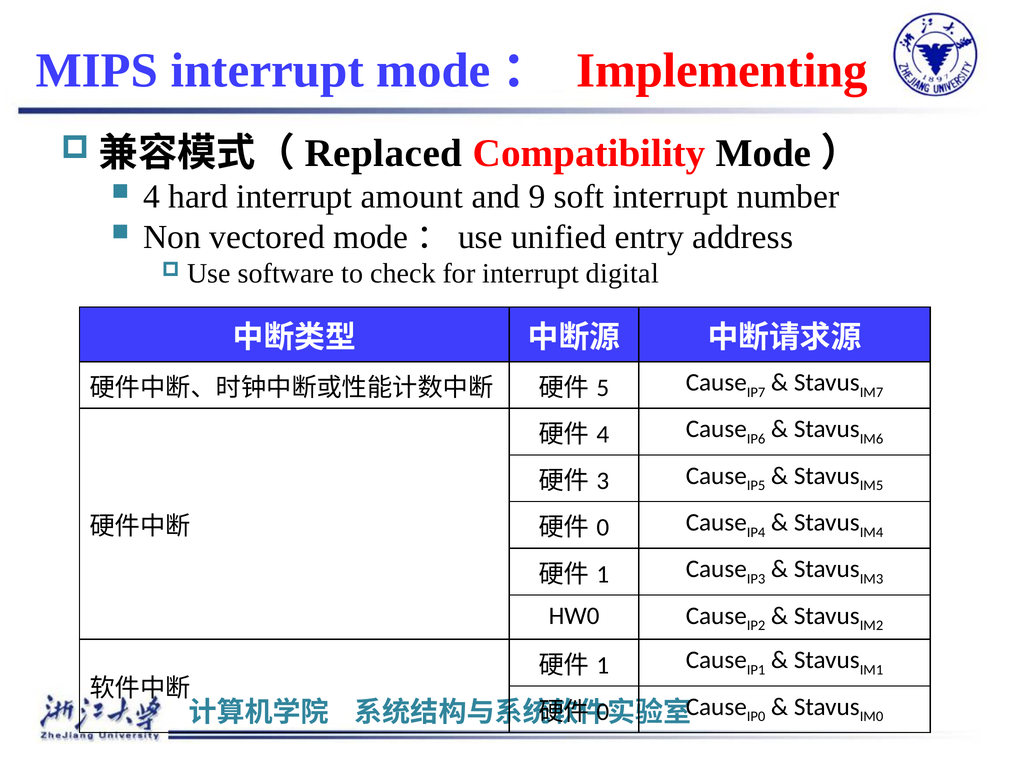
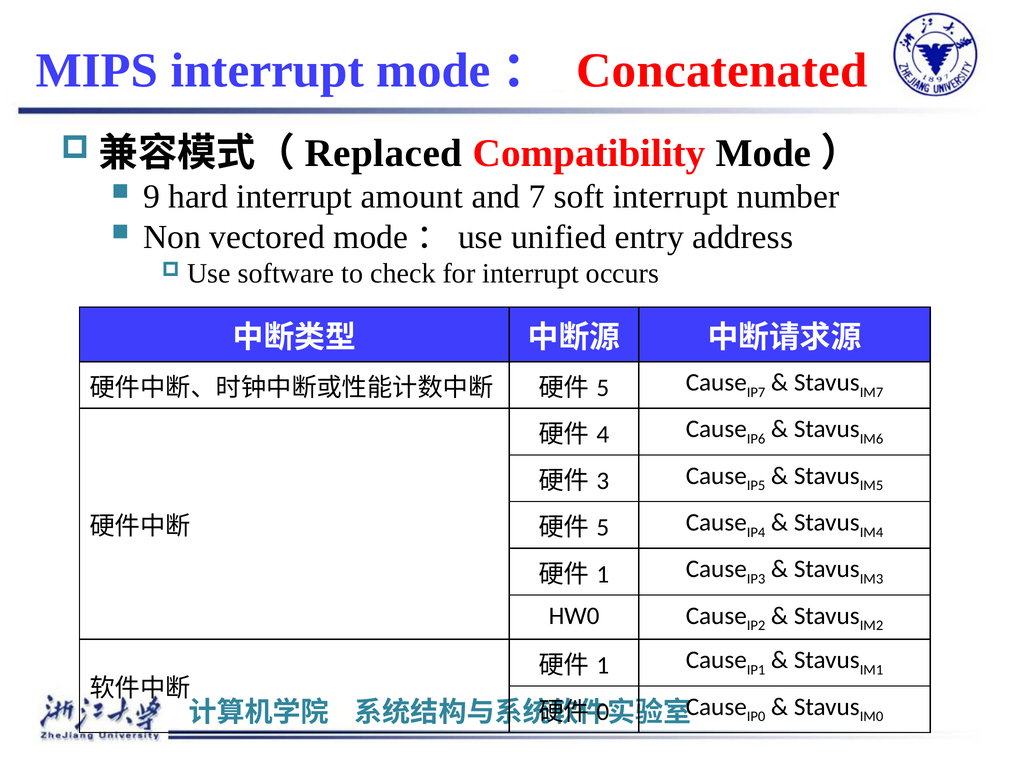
Implementing: Implementing -> Concatenated
4 at (151, 197): 4 -> 9
9: 9 -> 7
digital: digital -> occurs
0 at (603, 527): 0 -> 5
